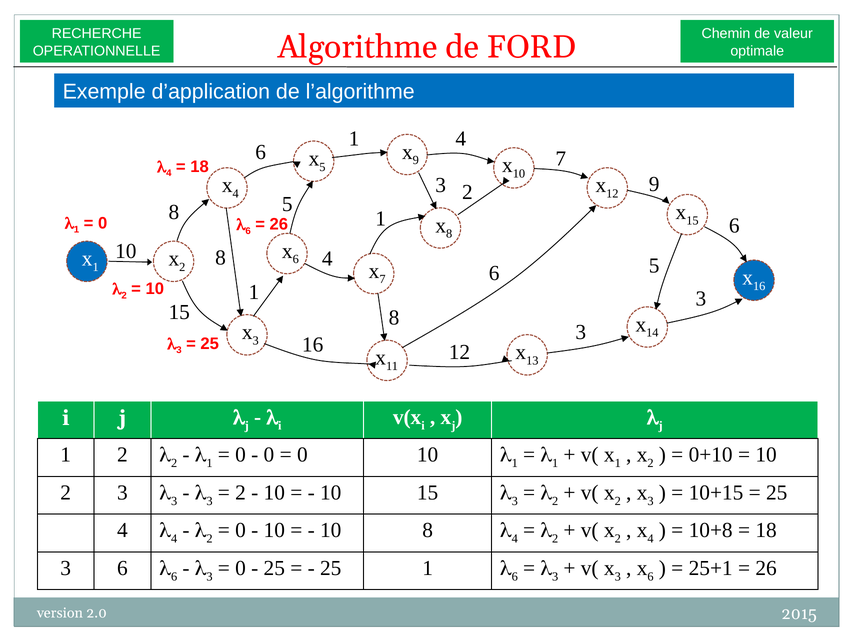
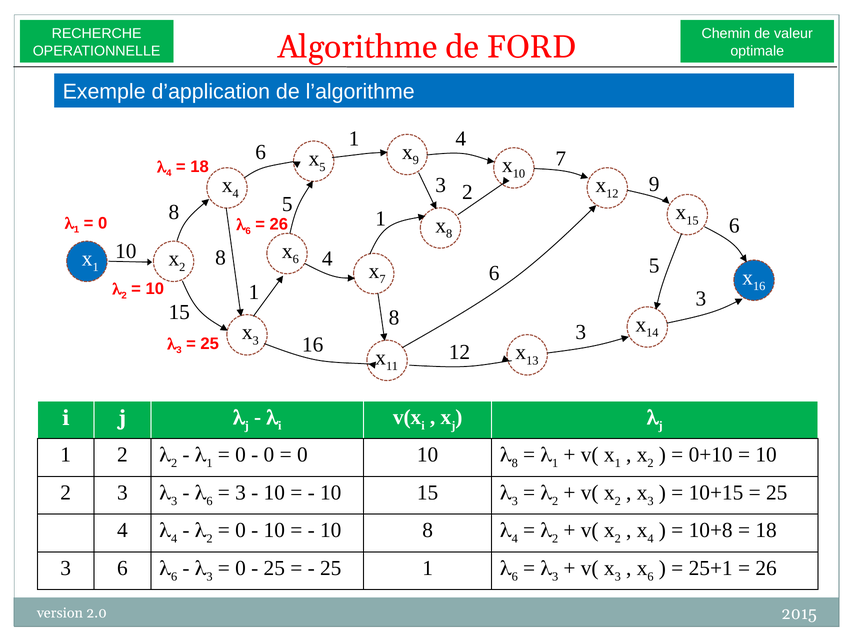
1 at (515, 463): 1 -> 8
3 at (210, 501): 3 -> 6
2 at (241, 492): 2 -> 3
